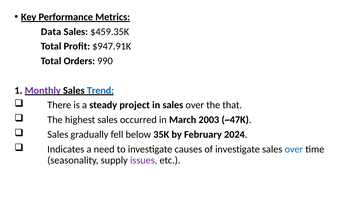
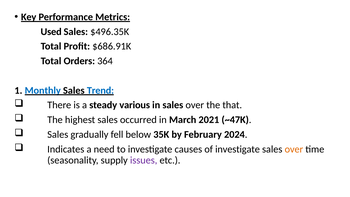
Data: Data -> Used
$459.35K: $459.35K -> $496.35K
$947.91K: $947.91K -> $686.91K
990: 990 -> 364
Monthly colour: purple -> blue
project: project -> various
2003: 2003 -> 2021
over at (294, 149) colour: blue -> orange
